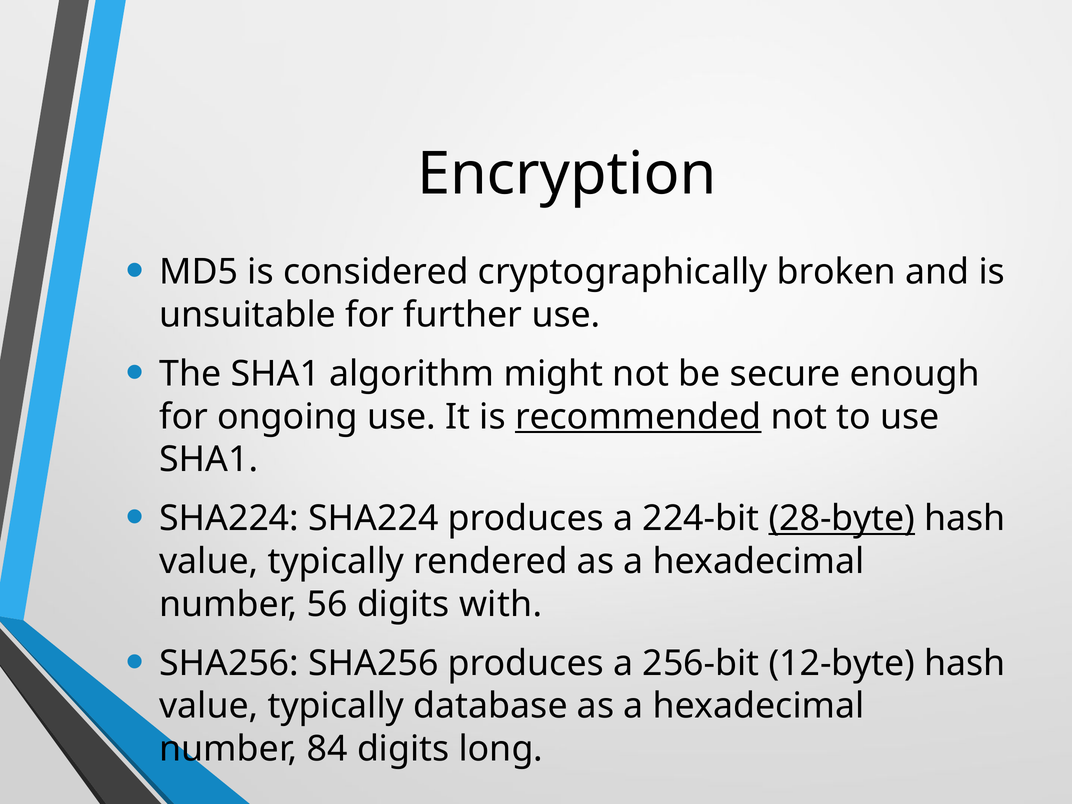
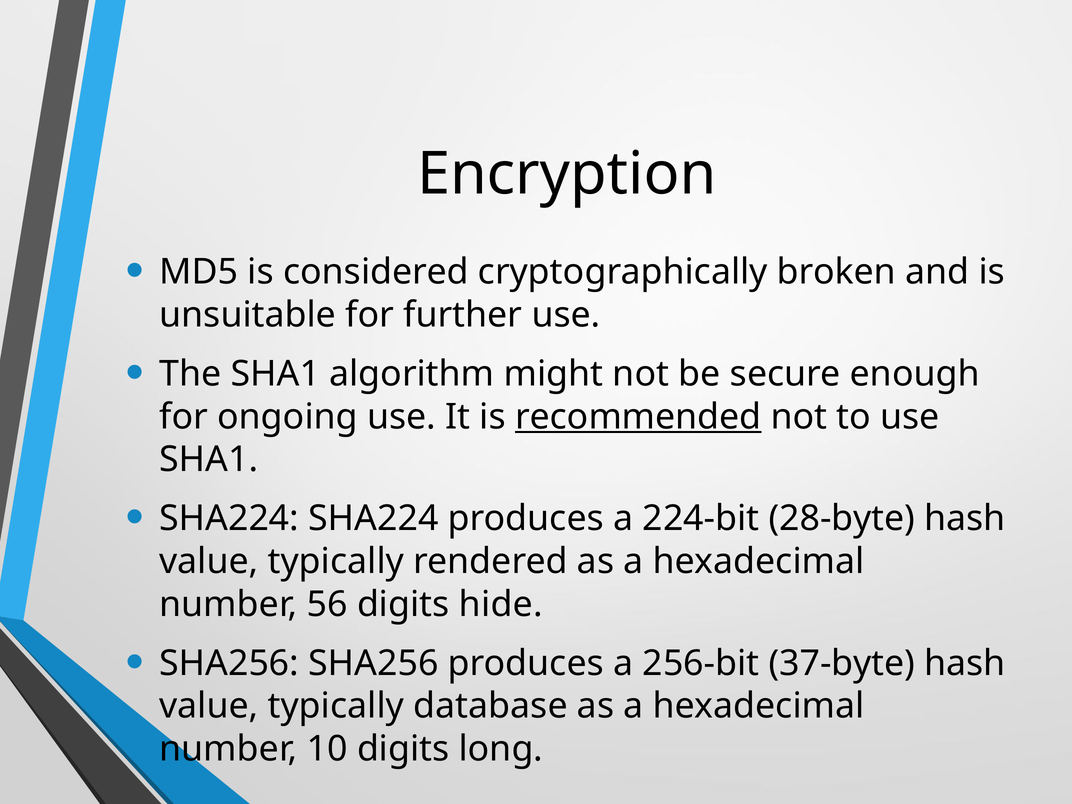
28-byte underline: present -> none
with: with -> hide
12-byte: 12-byte -> 37-byte
84: 84 -> 10
